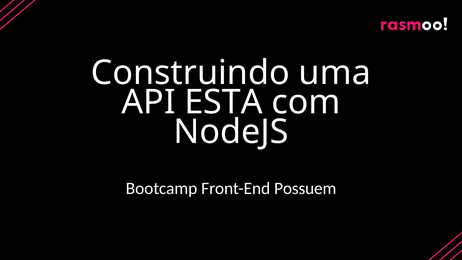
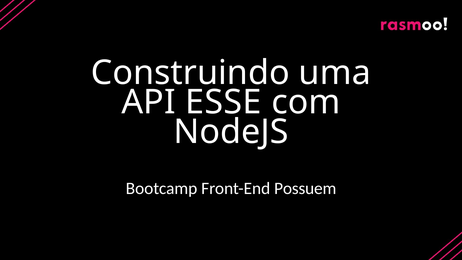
ESTA: ESTA -> ESSE
